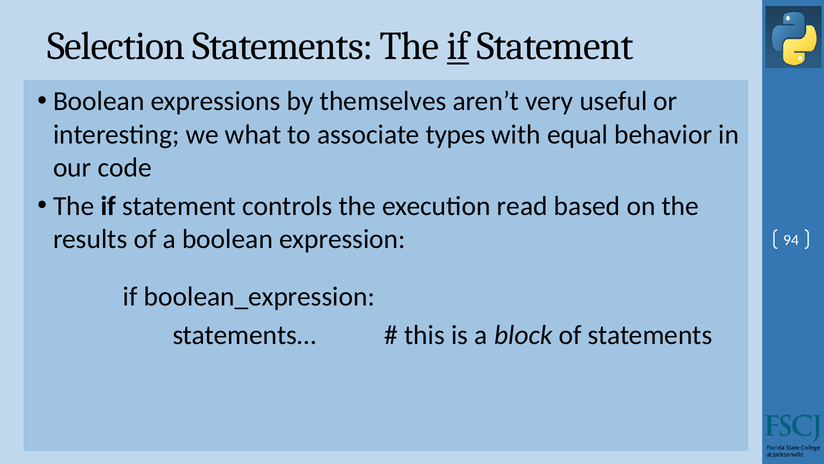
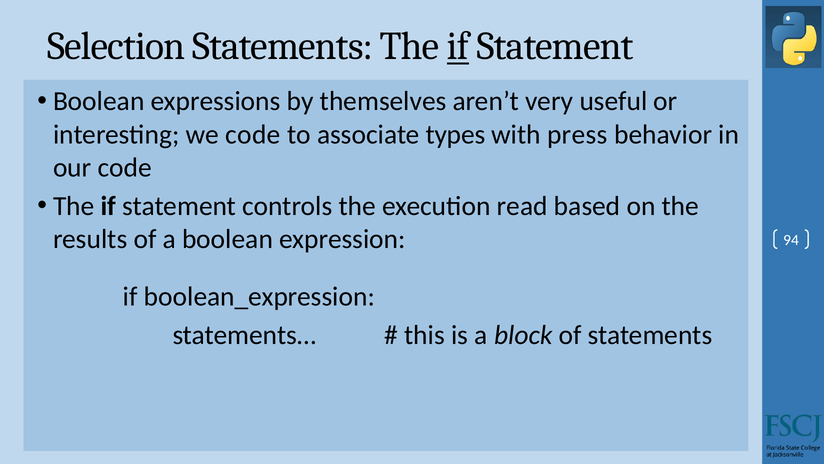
we what: what -> code
equal: equal -> press
